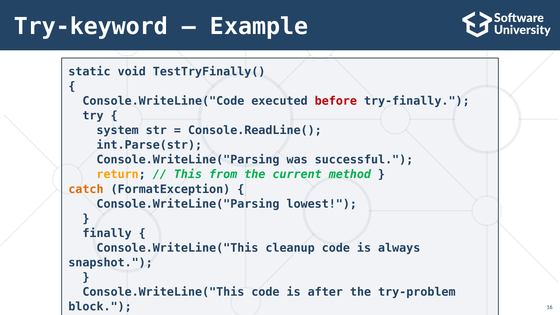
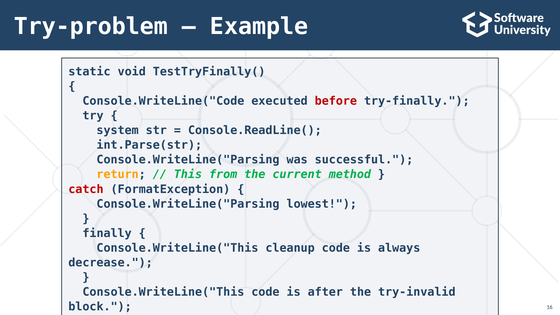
Try-keyword: Try-keyword -> Try-problem
catch colour: orange -> red
snapshot: snapshot -> decrease
try-problem: try-problem -> try-invalid
